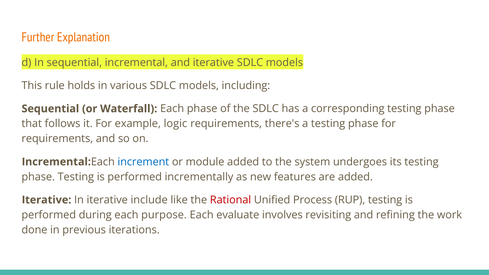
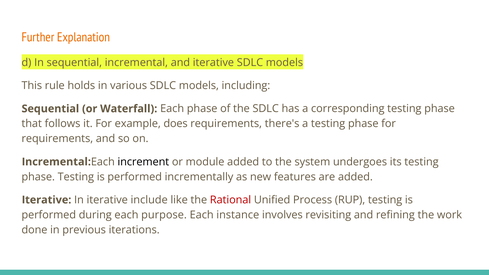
logic: logic -> does
increment colour: blue -> black
evaluate: evaluate -> instance
